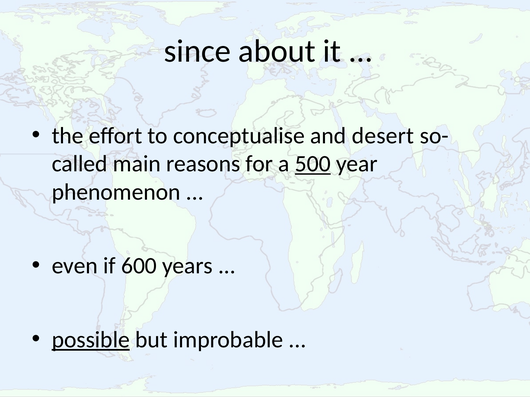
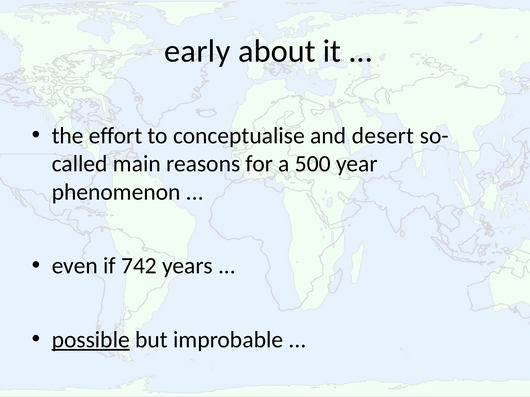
since: since -> early
500 underline: present -> none
600: 600 -> 742
